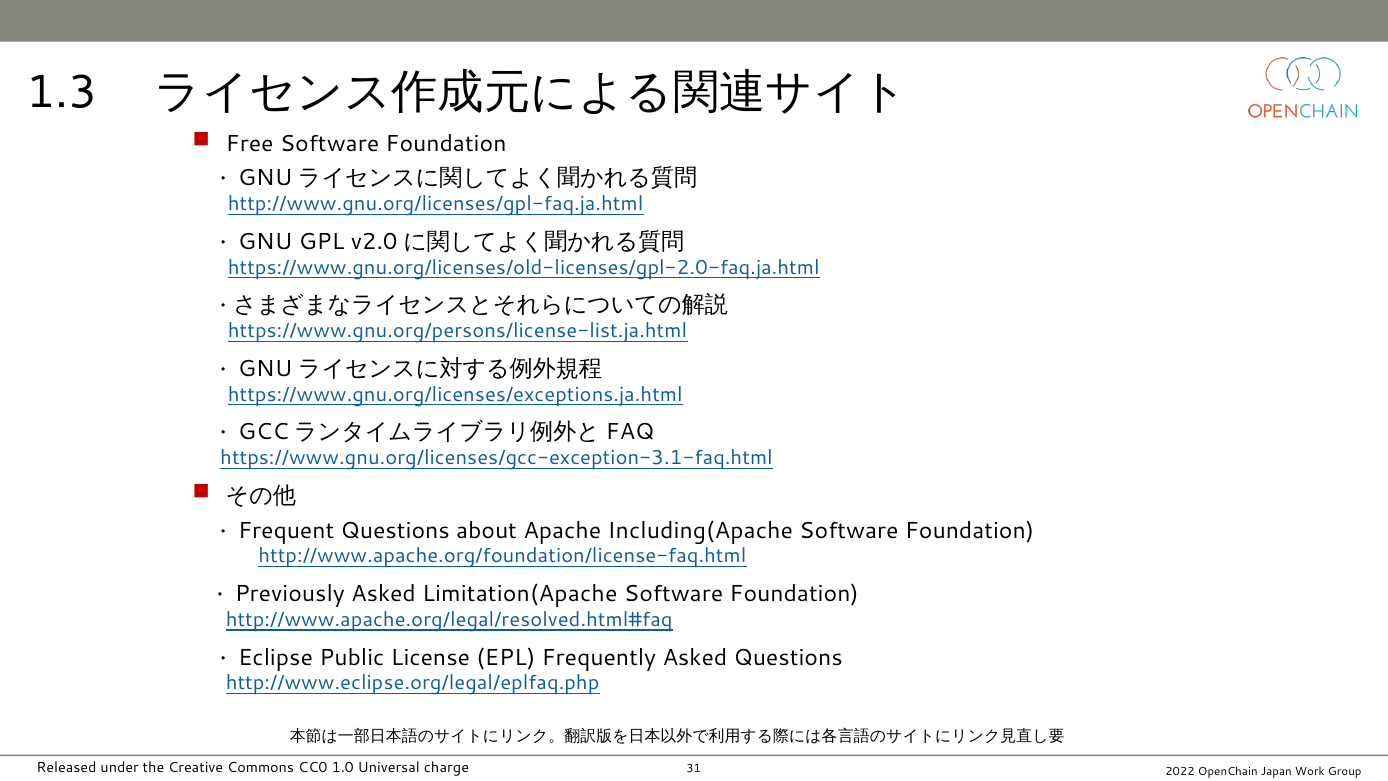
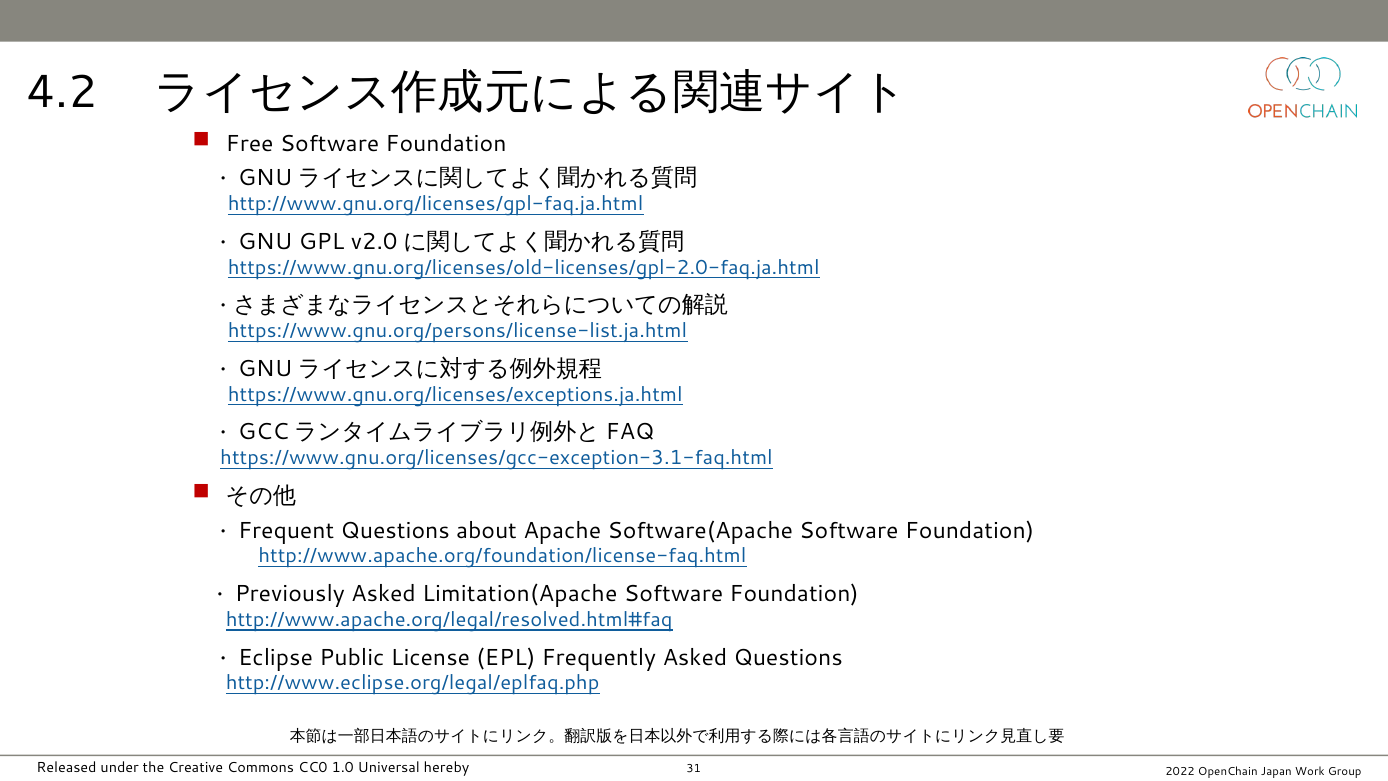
1.3: 1.3 -> 4.2
Including(Apache: Including(Apache -> Software(Apache
charge: charge -> hereby
